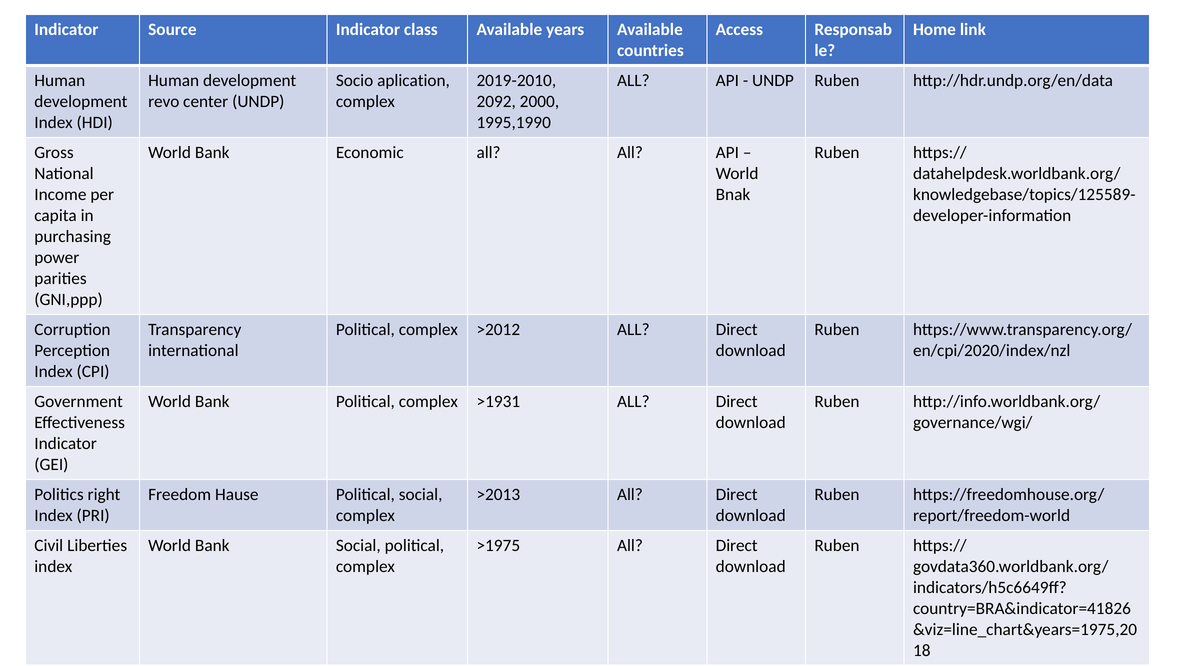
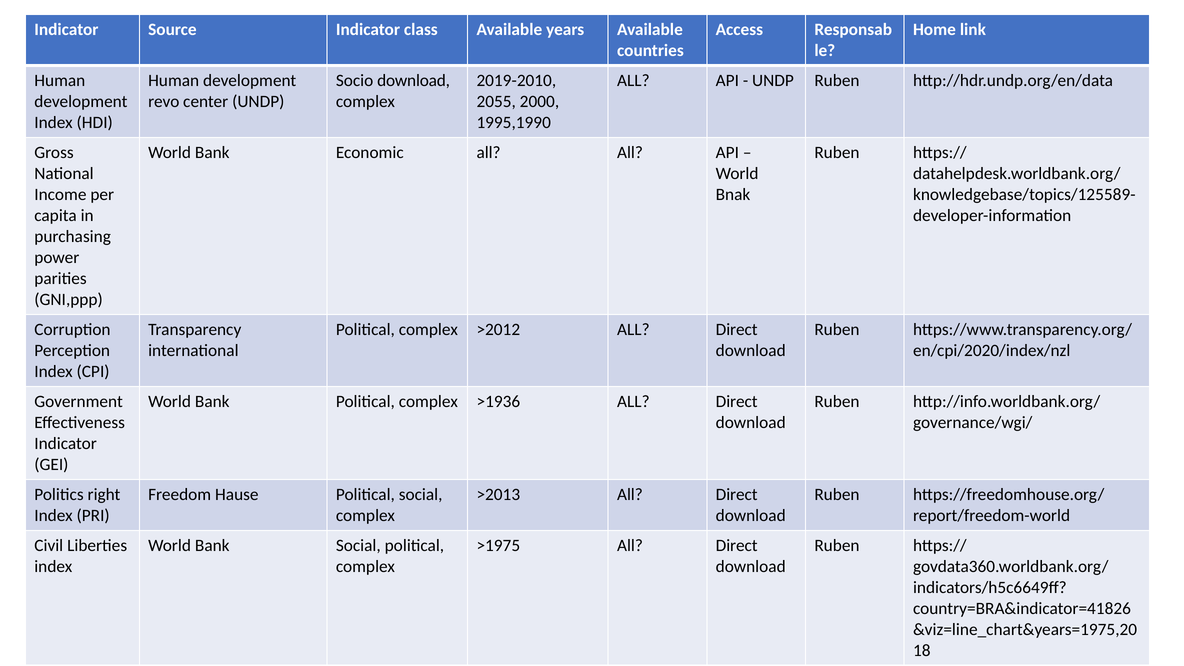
Socio aplication: aplication -> download
2092: 2092 -> 2055
>1931: >1931 -> >1936
